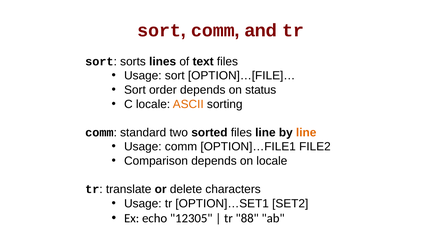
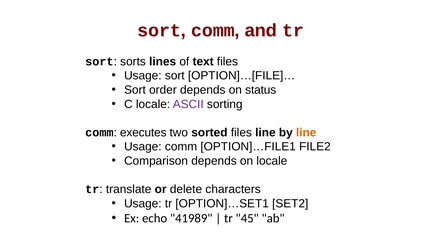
ASCII colour: orange -> purple
standard: standard -> executes
12305: 12305 -> 41989
88: 88 -> 45
